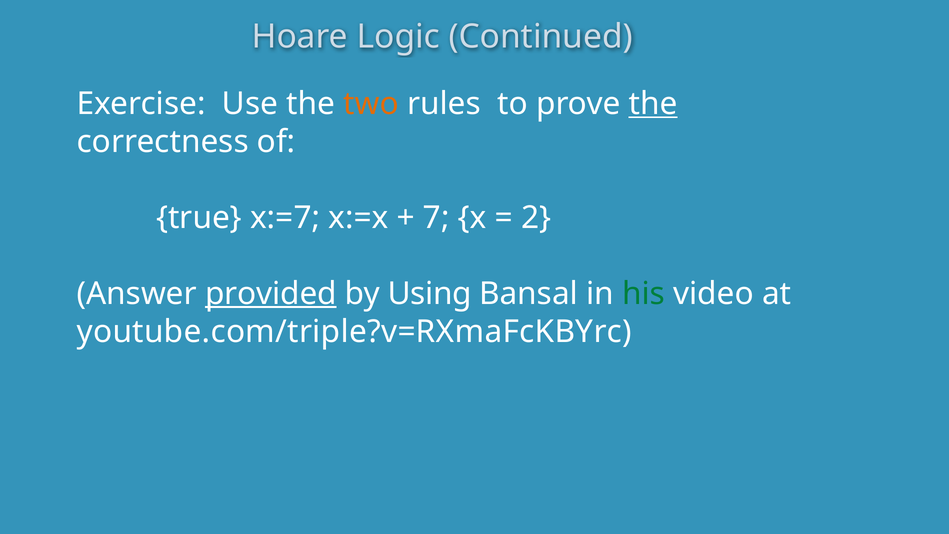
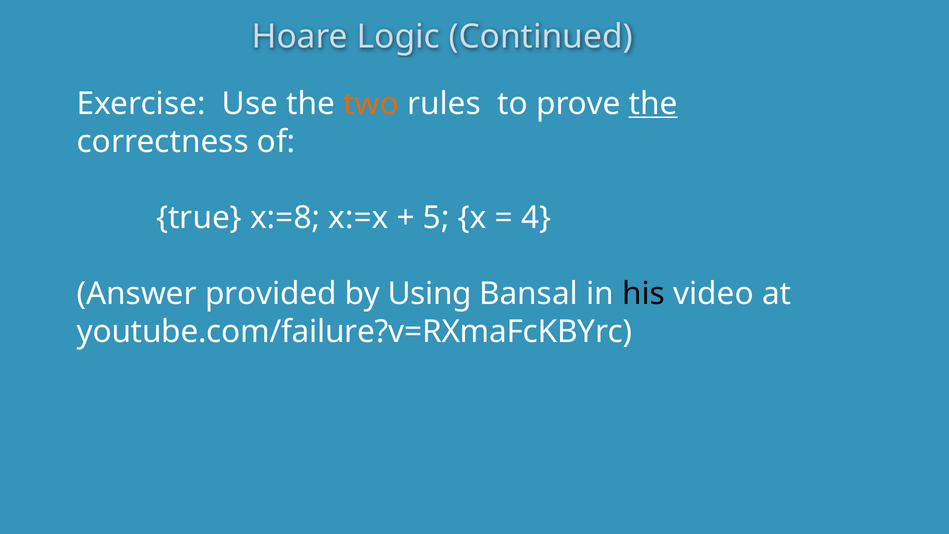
x:=7: x:=7 -> x:=8
7: 7 -> 5
2: 2 -> 4
provided underline: present -> none
his colour: green -> black
youtube.com/triple?v=RXmaFcKBYrc: youtube.com/triple?v=RXmaFcKBYrc -> youtube.com/failure?v=RXmaFcKBYrc
